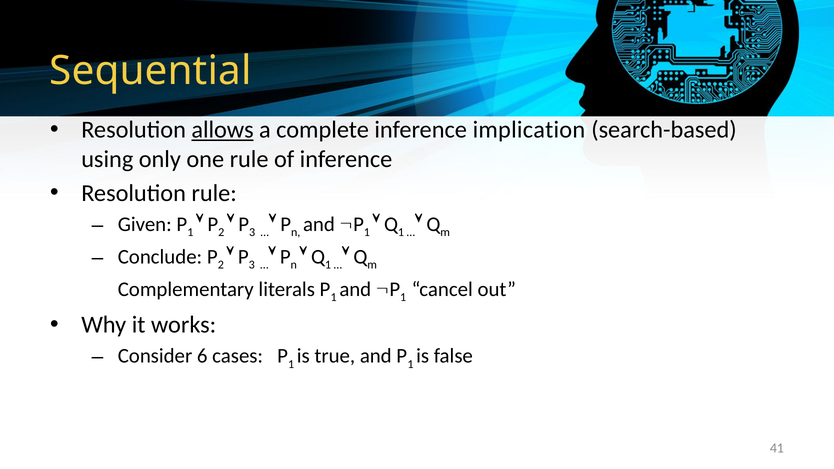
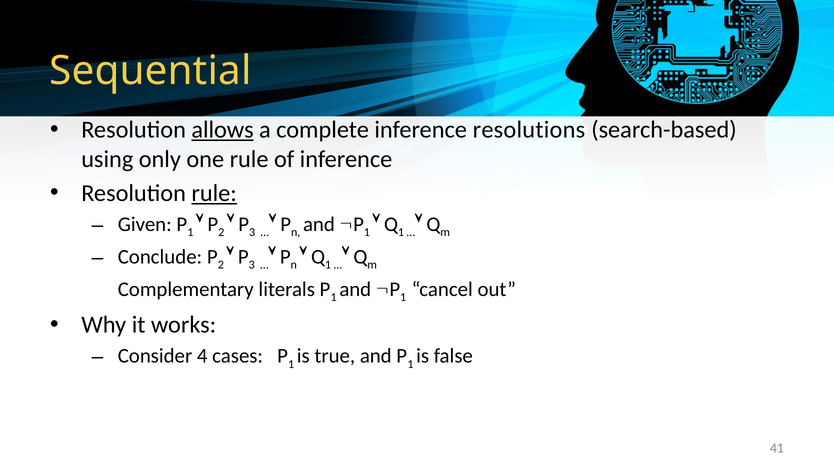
implication: implication -> resolutions
rule at (214, 193) underline: none -> present
6: 6 -> 4
